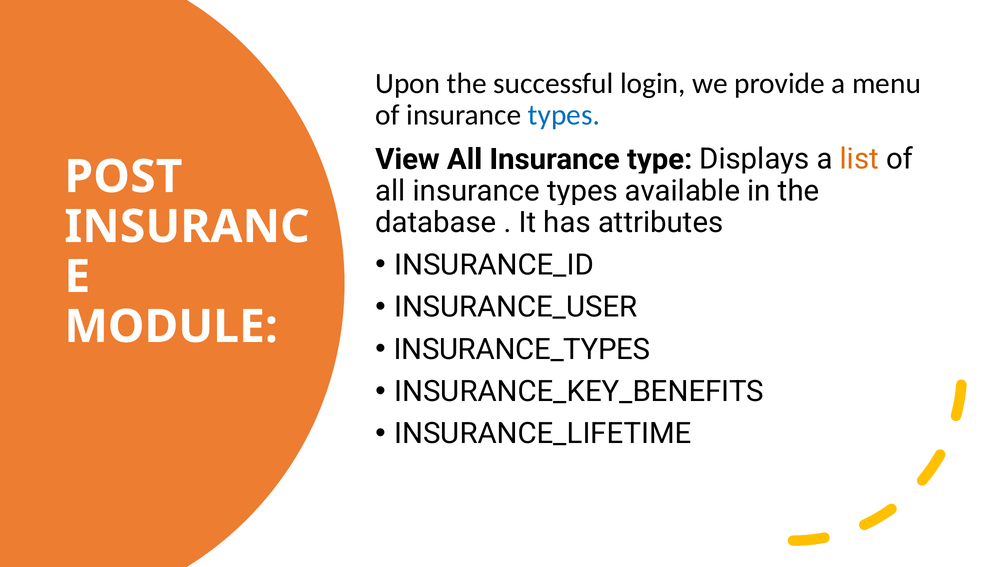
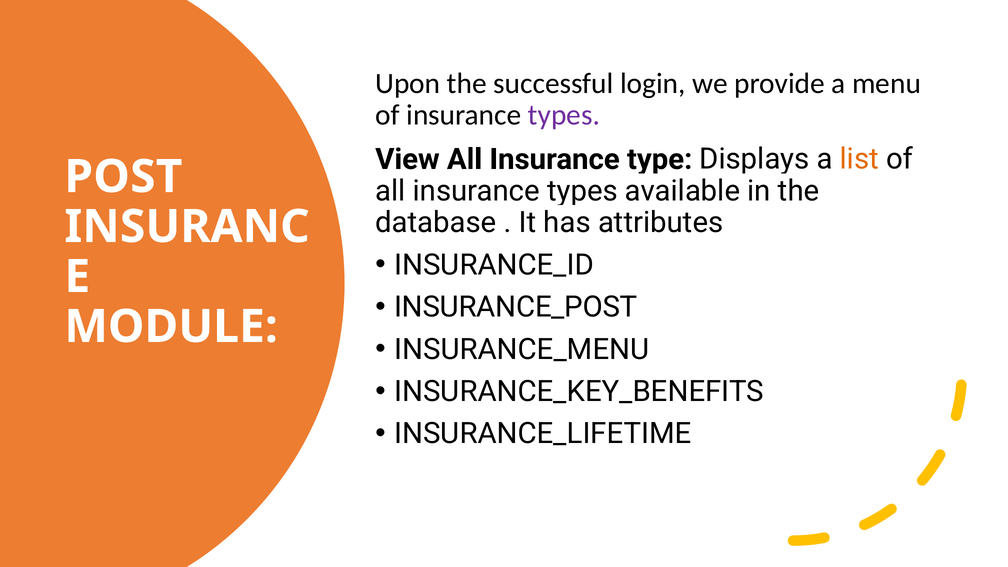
types at (564, 115) colour: blue -> purple
INSURANCE_USER: INSURANCE_USER -> INSURANCE_POST
INSURANCE_TYPES: INSURANCE_TYPES -> INSURANCE_MENU
